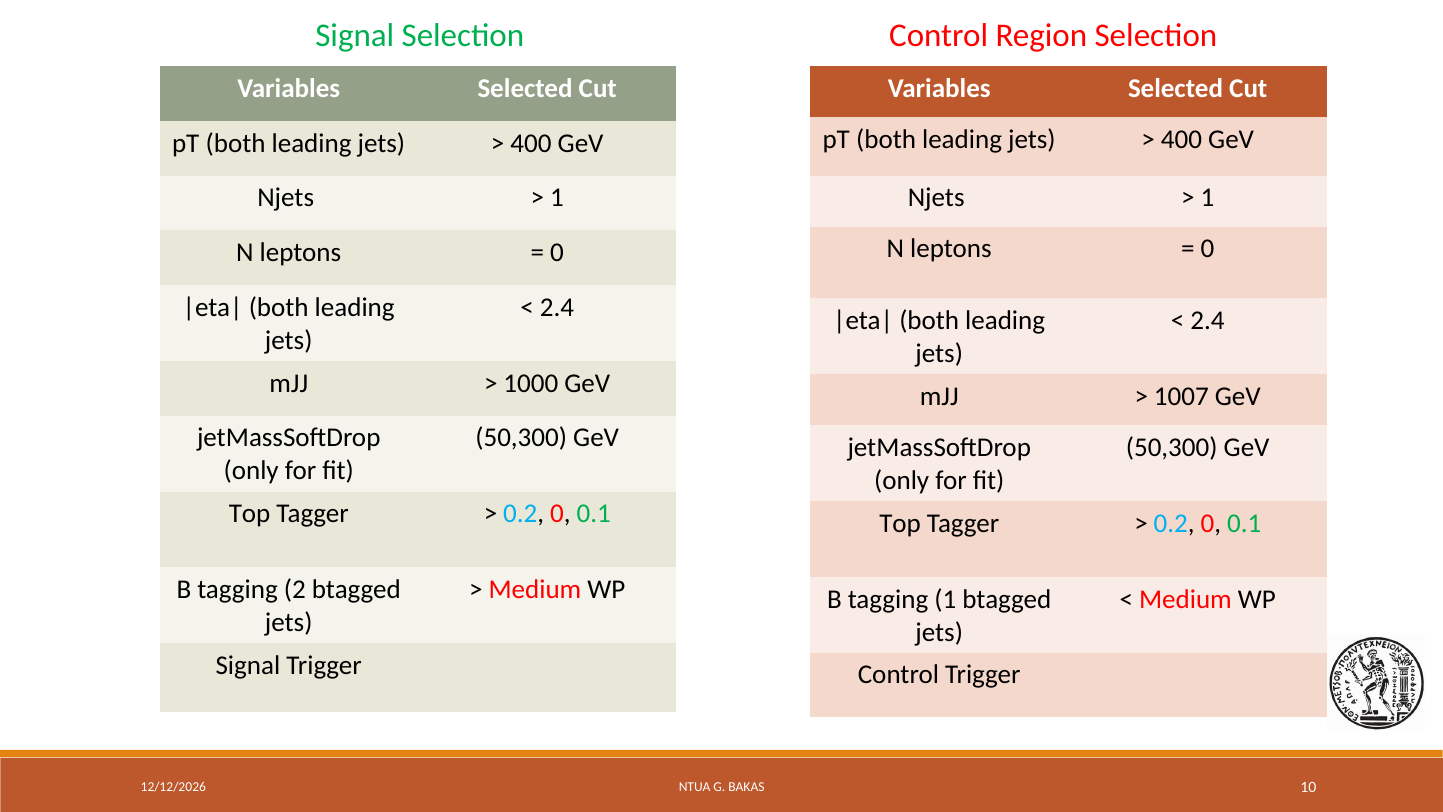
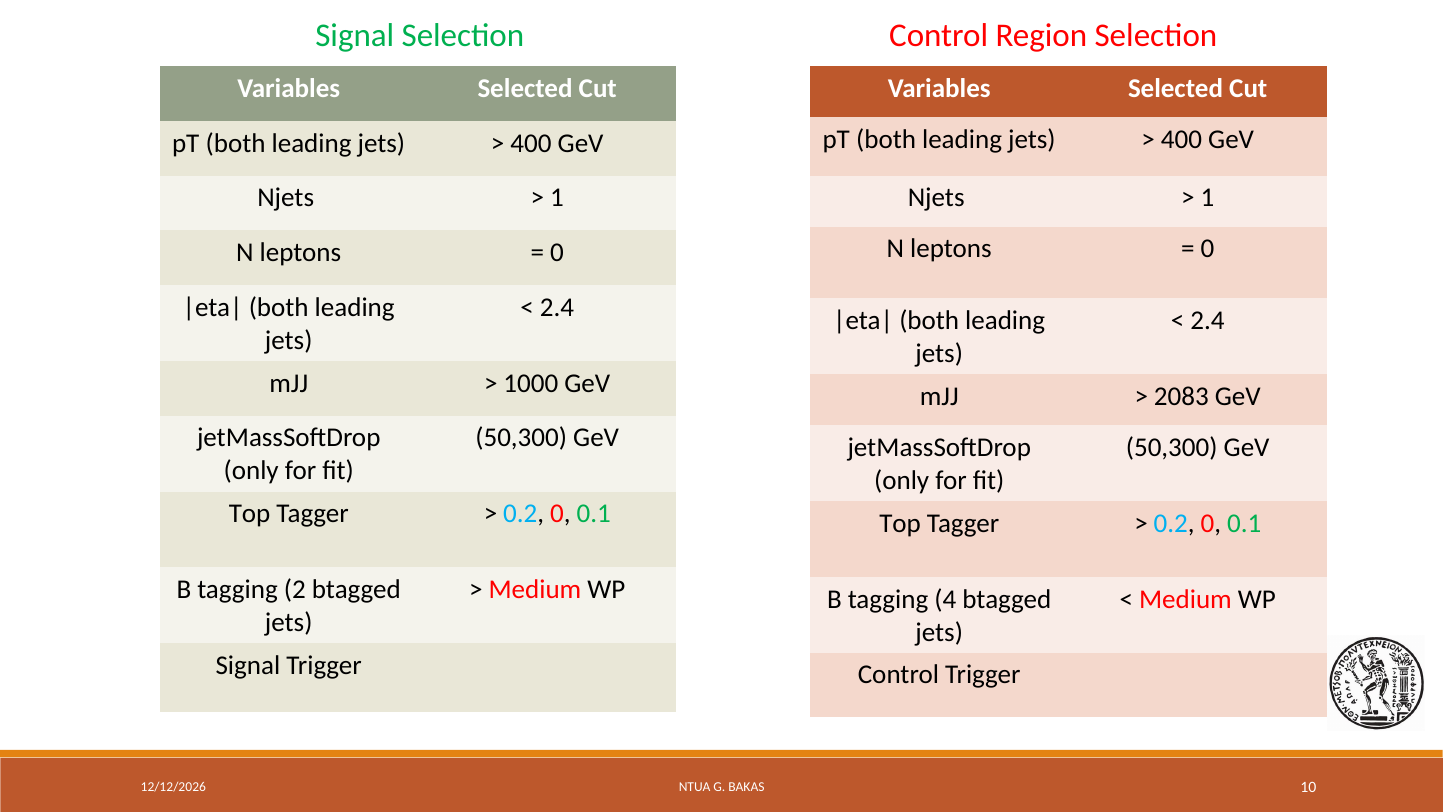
1007: 1007 -> 2083
tagging 1: 1 -> 4
